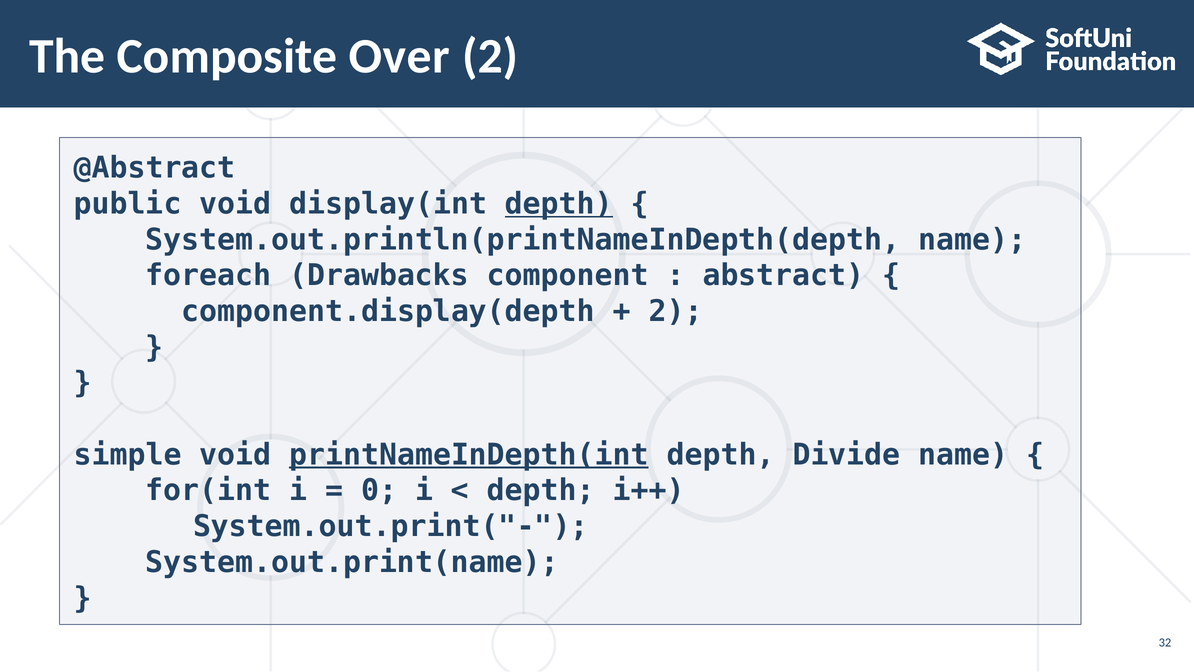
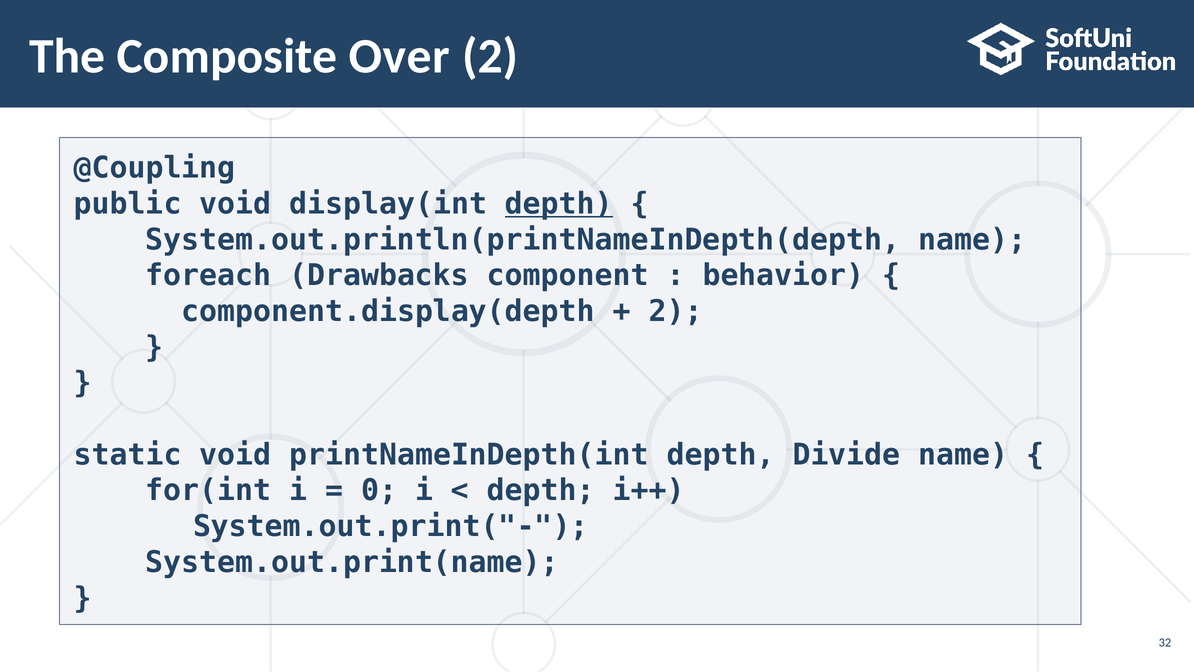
@Abstract: @Abstract -> @Coupling
abstract: abstract -> behavior
simple: simple -> static
printNameInDepth(int underline: present -> none
